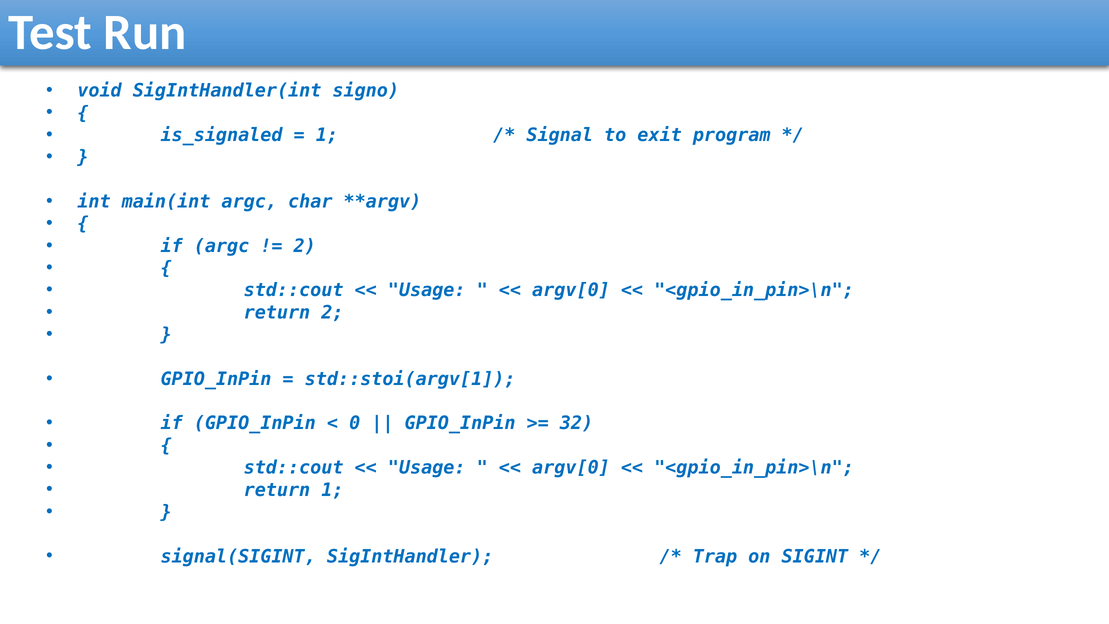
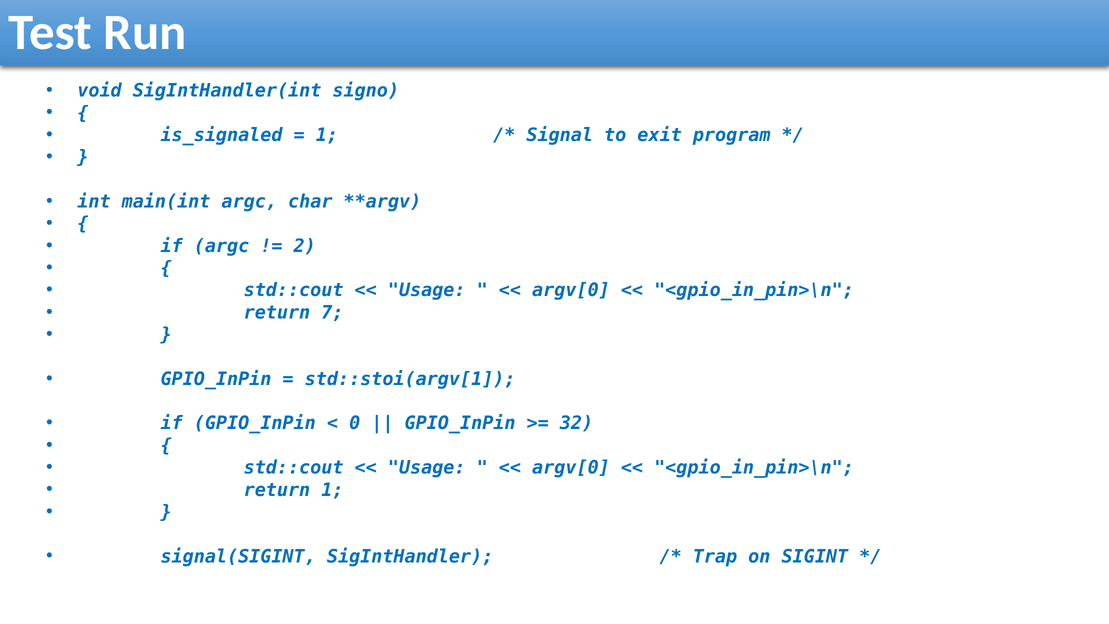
return 2: 2 -> 7
